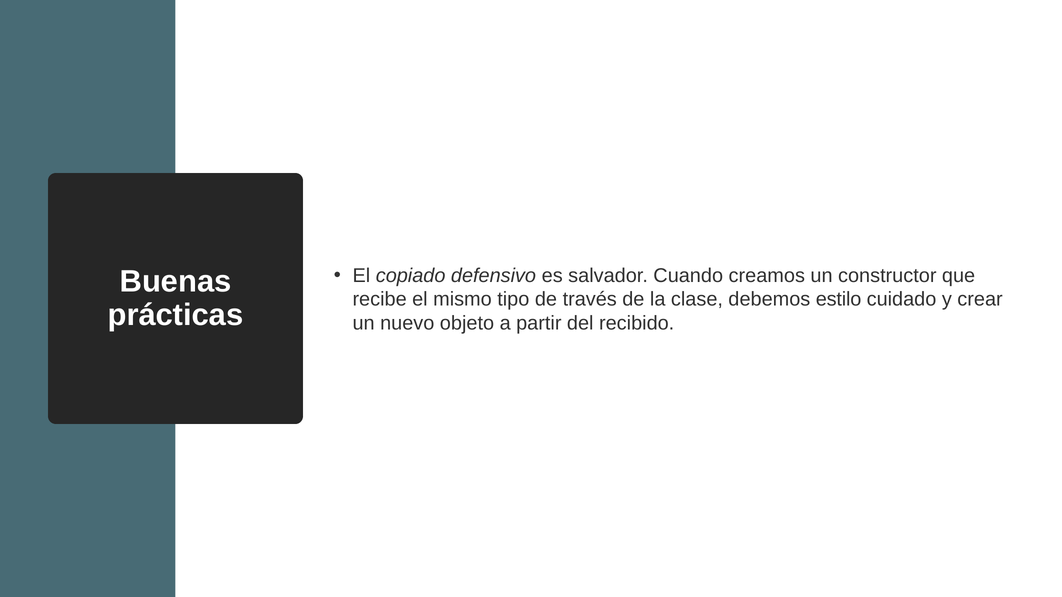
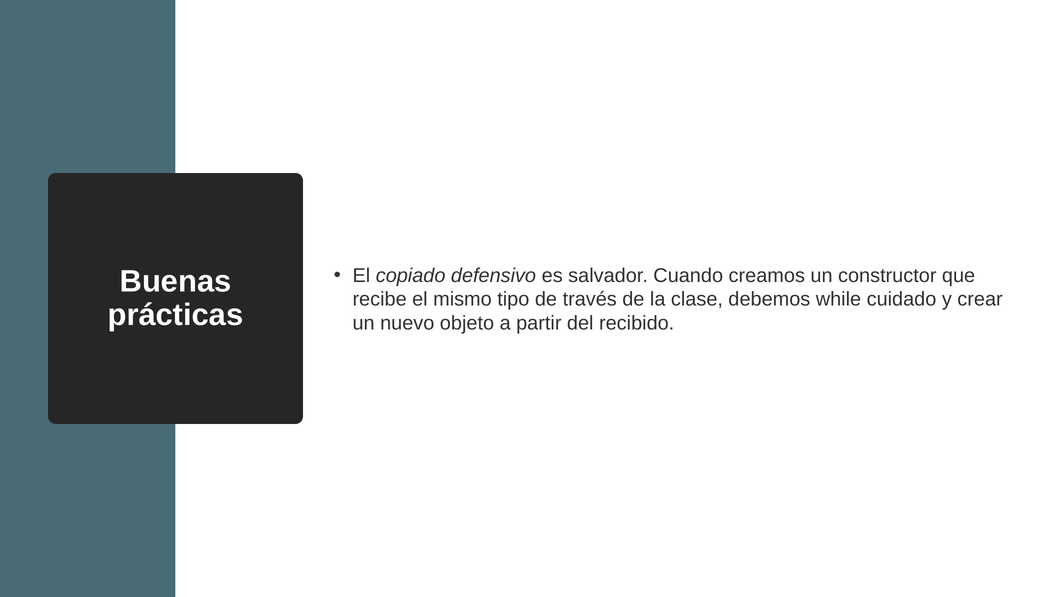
estilo: estilo -> while
